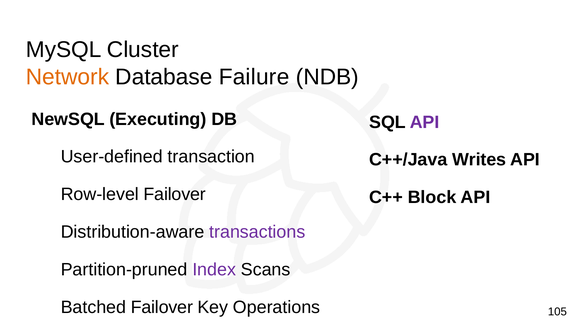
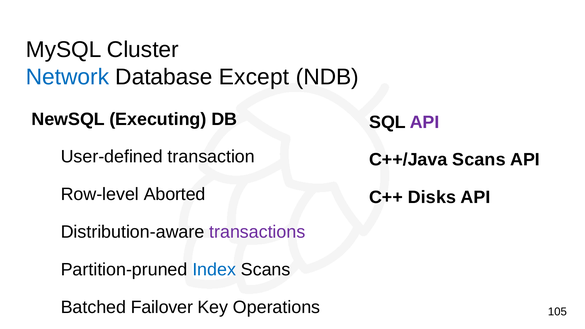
Network colour: orange -> blue
Failure: Failure -> Except
C++/Java Writes: Writes -> Scans
Row-level Failover: Failover -> Aborted
Block: Block -> Disks
Index colour: purple -> blue
